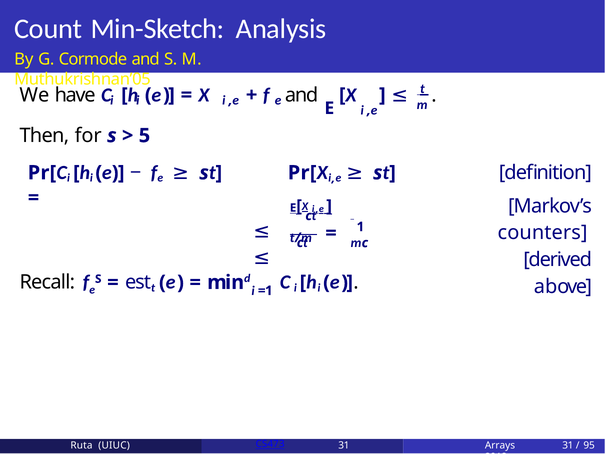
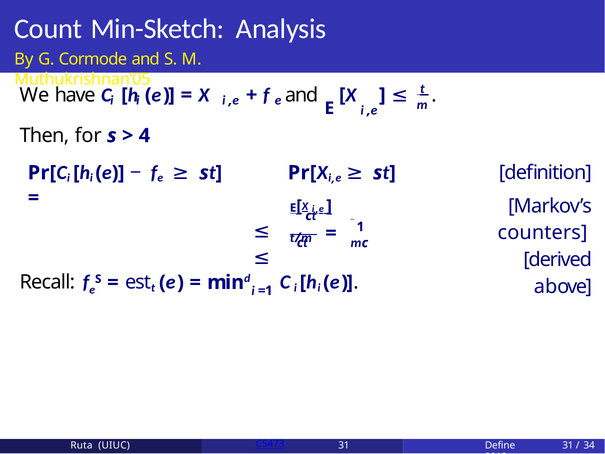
5: 5 -> 4
95: 95 -> 34
Arrays: Arrays -> Define
